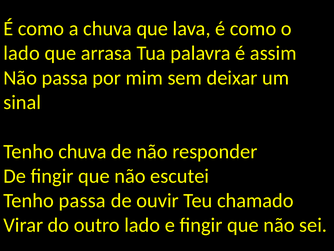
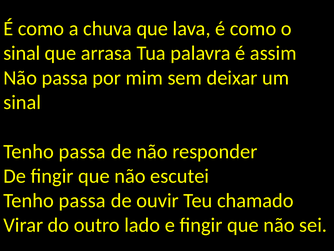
lado at (22, 53): lado -> sinal
chuva at (82, 151): chuva -> passa
